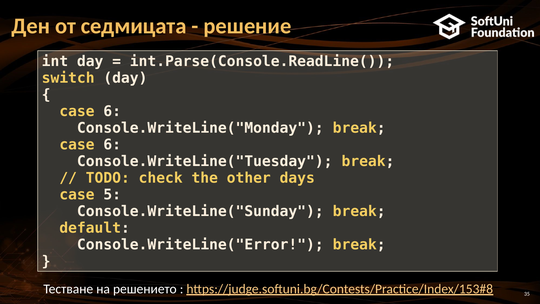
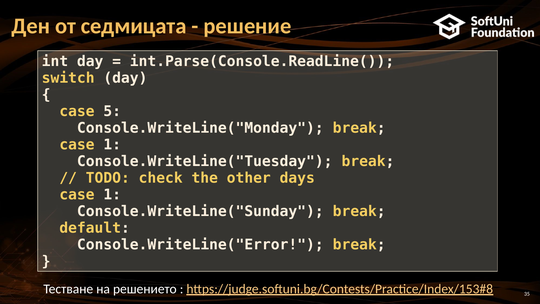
6 at (112, 111): 6 -> 5
6 at (112, 144): 6 -> 1
5 at (112, 194): 5 -> 1
